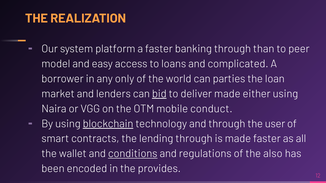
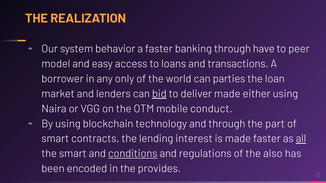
platform: platform -> behavior
than: than -> have
complicated: complicated -> transactions
blockchain underline: present -> none
user: user -> part
lending through: through -> interest
all underline: none -> present
the wallet: wallet -> smart
